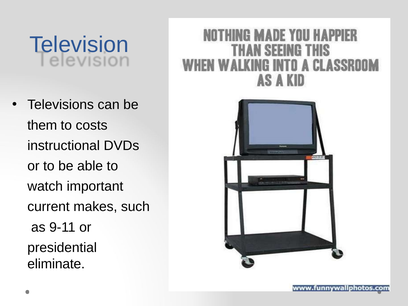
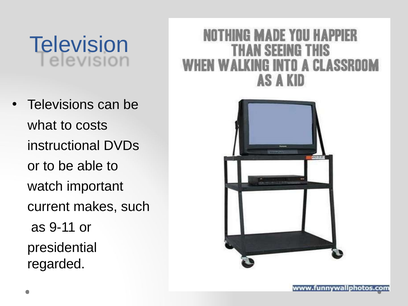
them: them -> what
eliminate: eliminate -> regarded
